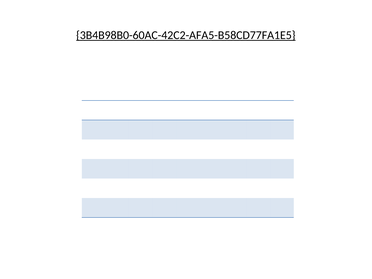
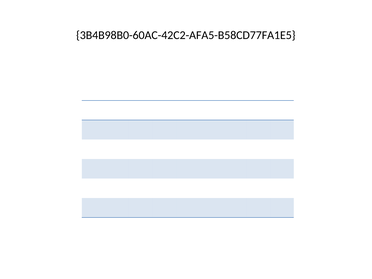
3B4B98B0-60AC-42C2-AFA5-B58CD77FA1E5 underline: present -> none
